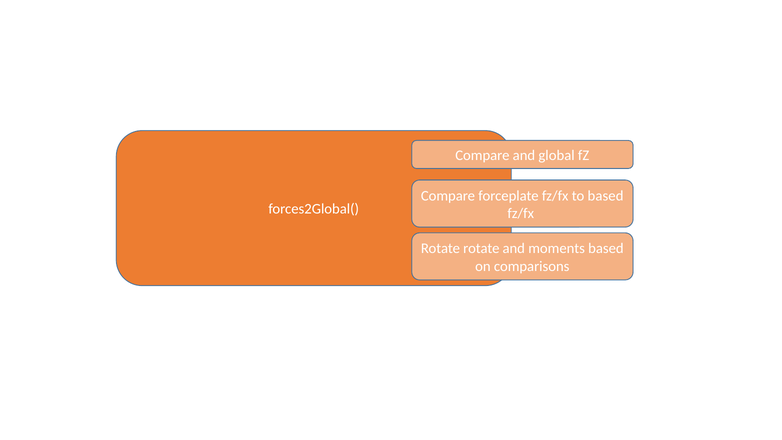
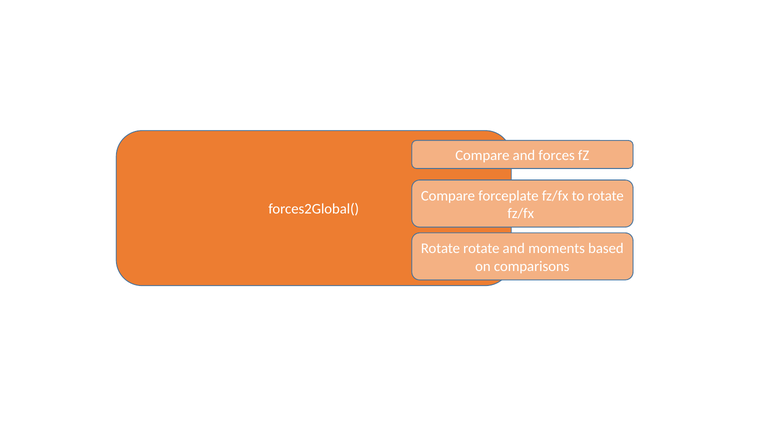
global: global -> forces
to based: based -> rotate
